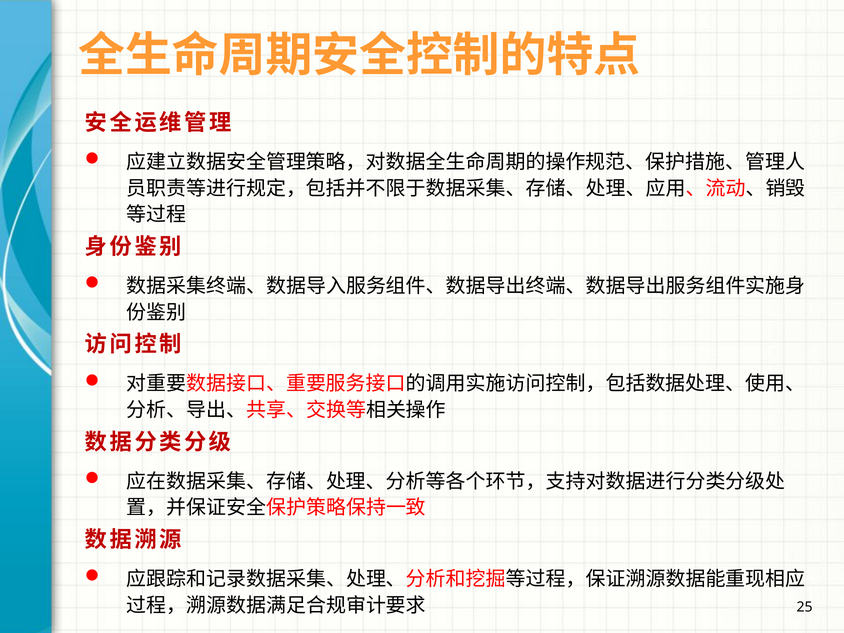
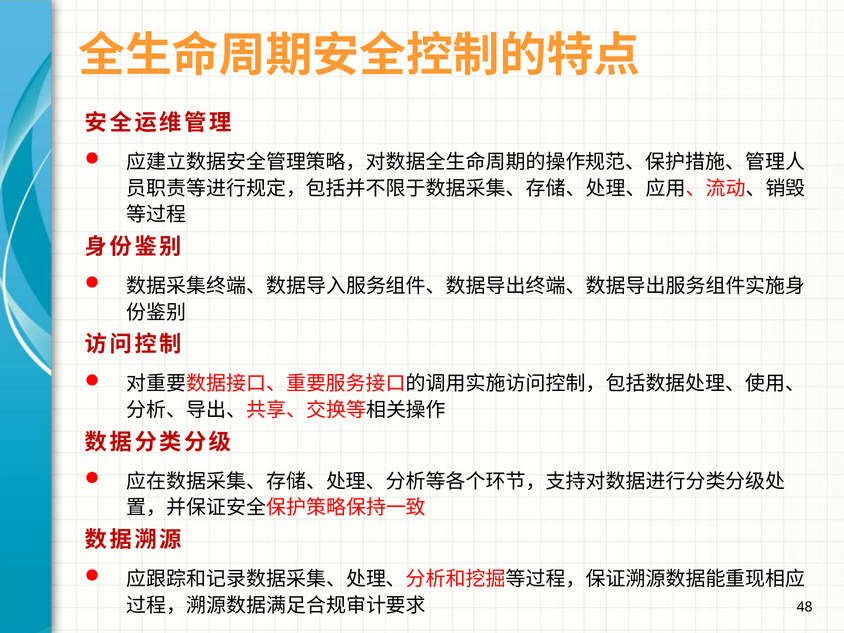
25: 25 -> 48
